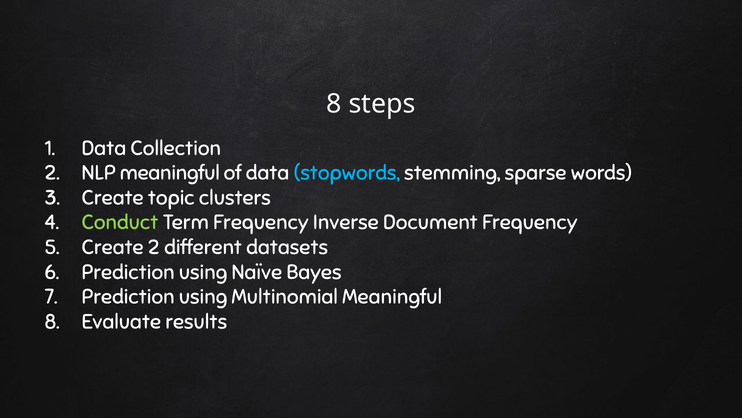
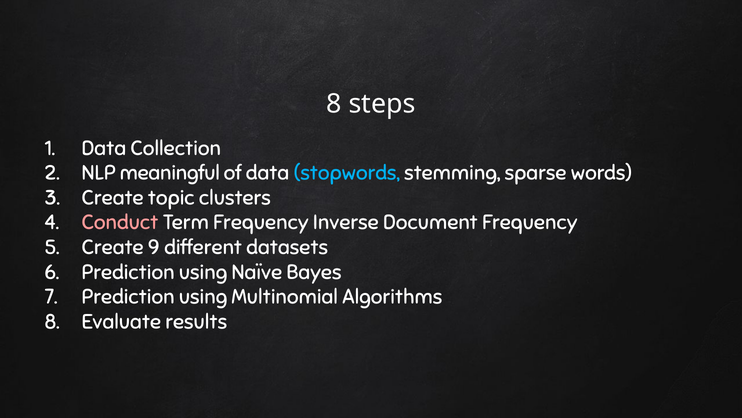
Conduct colour: light green -> pink
Create 2: 2 -> 9
Multinomial Meaningful: Meaningful -> Algorithms
